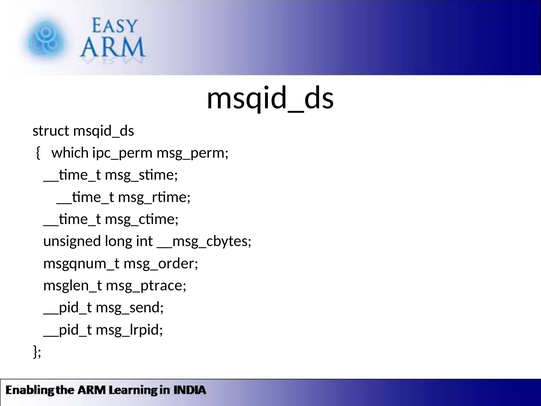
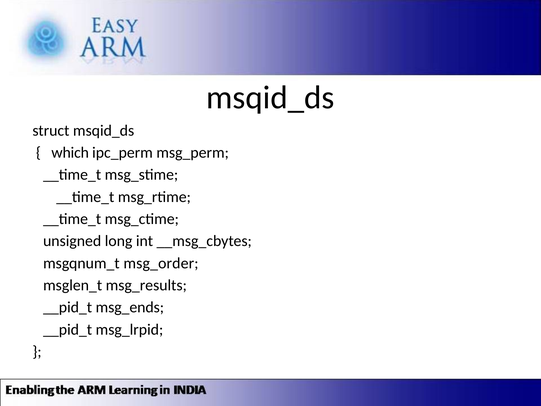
msg_ptrace: msg_ptrace -> msg_results
msg_send: msg_send -> msg_ends
